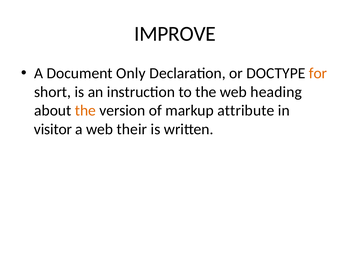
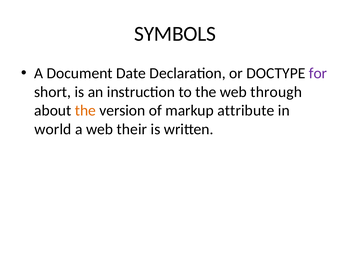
IMPROVE: IMPROVE -> SYMBOLS
Only: Only -> Date
for colour: orange -> purple
heading: heading -> through
visitor: visitor -> world
